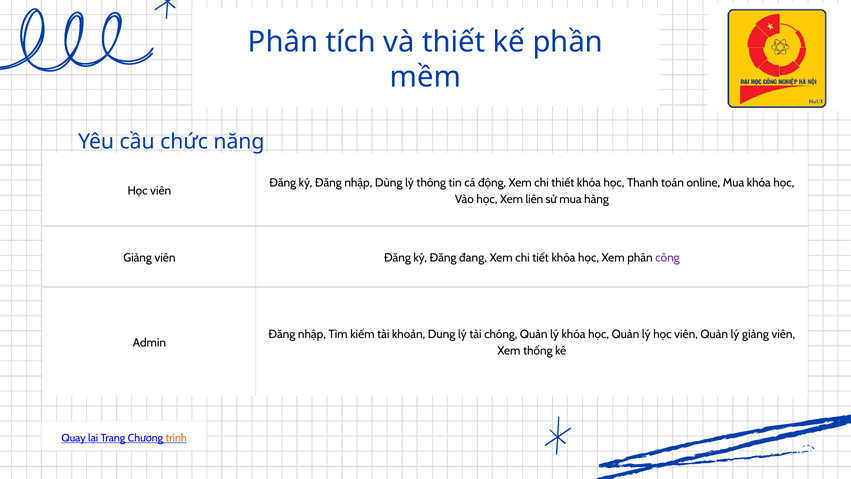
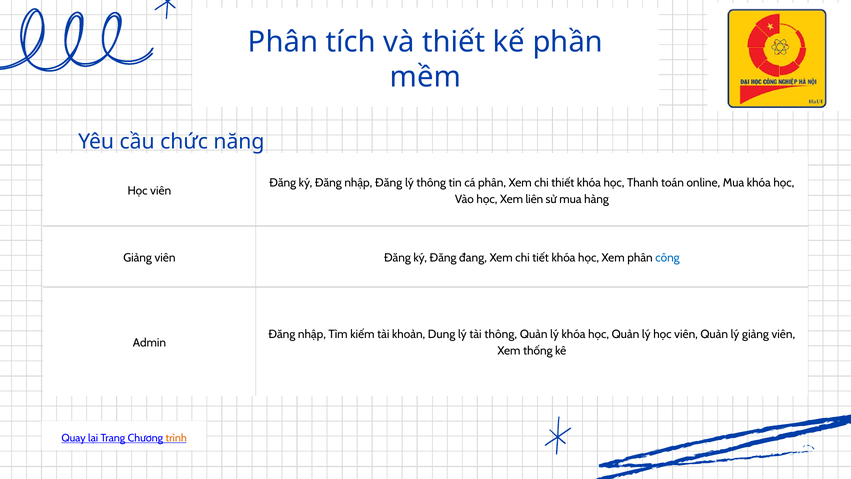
nhập Dùng: Dùng -> Đăng
cá động: động -> phân
công colour: purple -> blue
tài chóng: chóng -> thông
